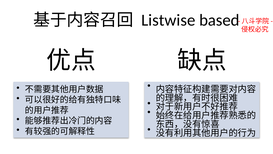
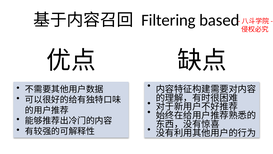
Listwise: Listwise -> Filtering
